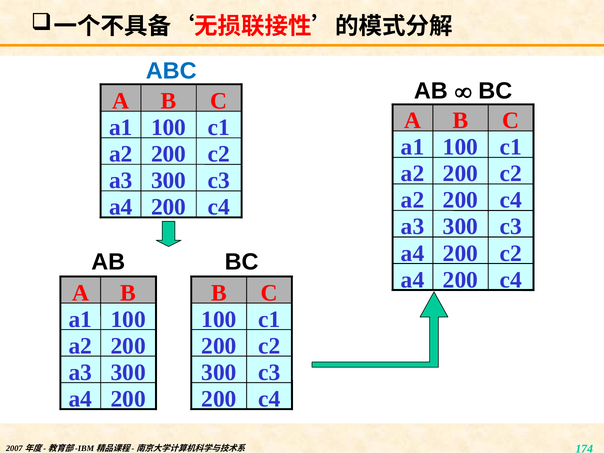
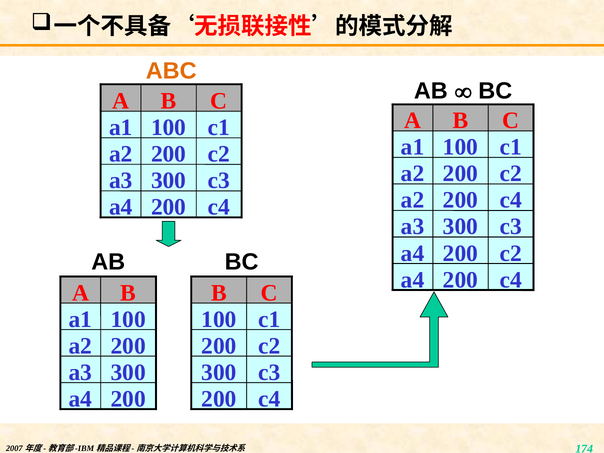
ABC colour: blue -> orange
